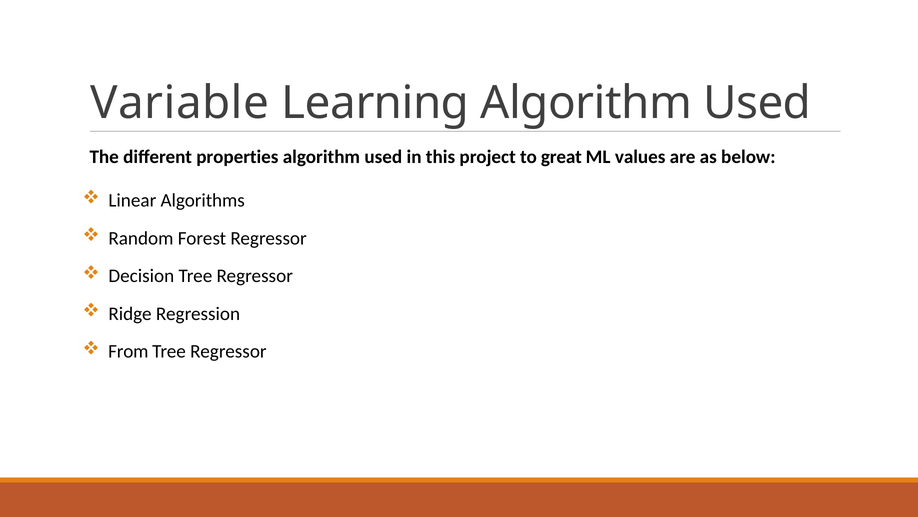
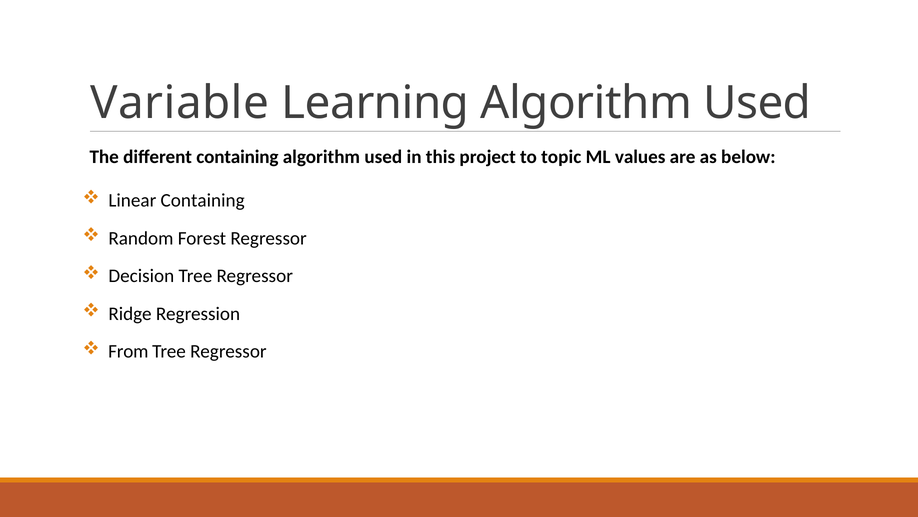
different properties: properties -> containing
great: great -> topic
Linear Algorithms: Algorithms -> Containing
